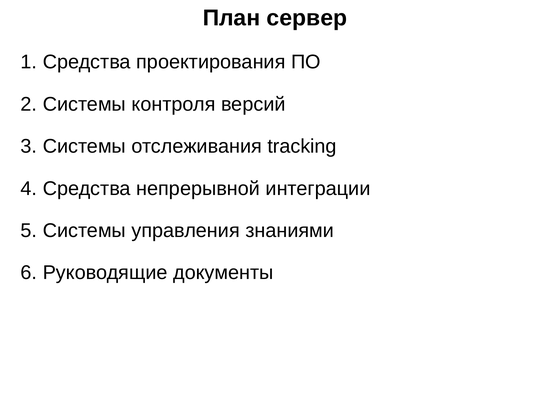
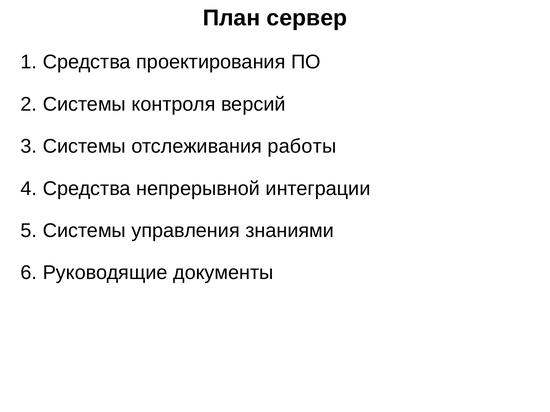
tracking: tracking -> работы
